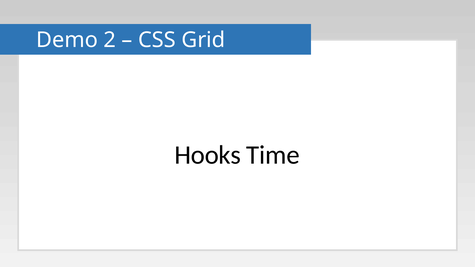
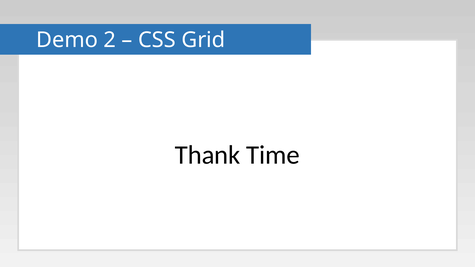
Hooks: Hooks -> Thank
